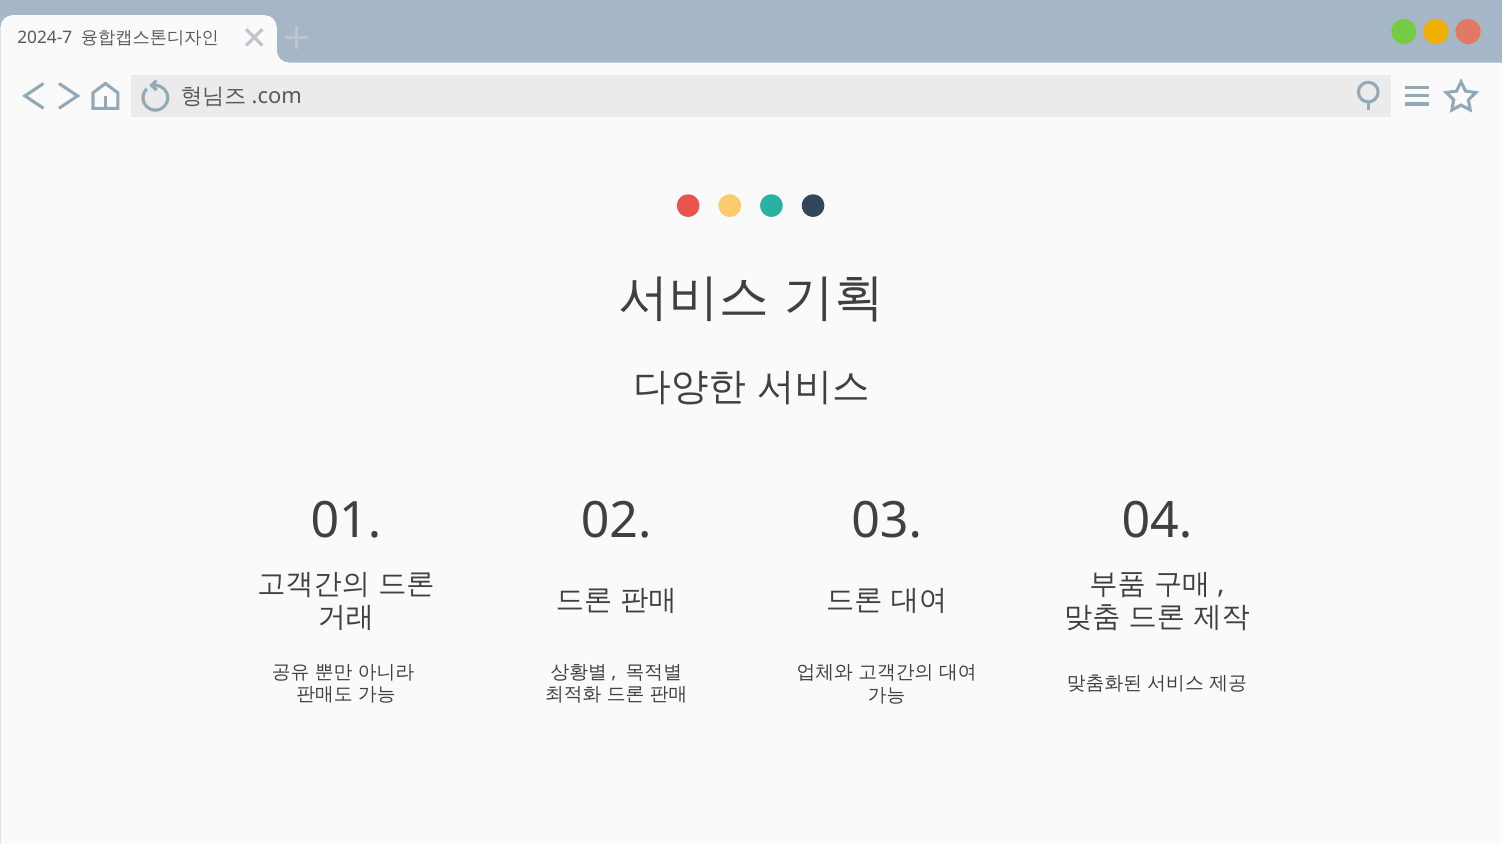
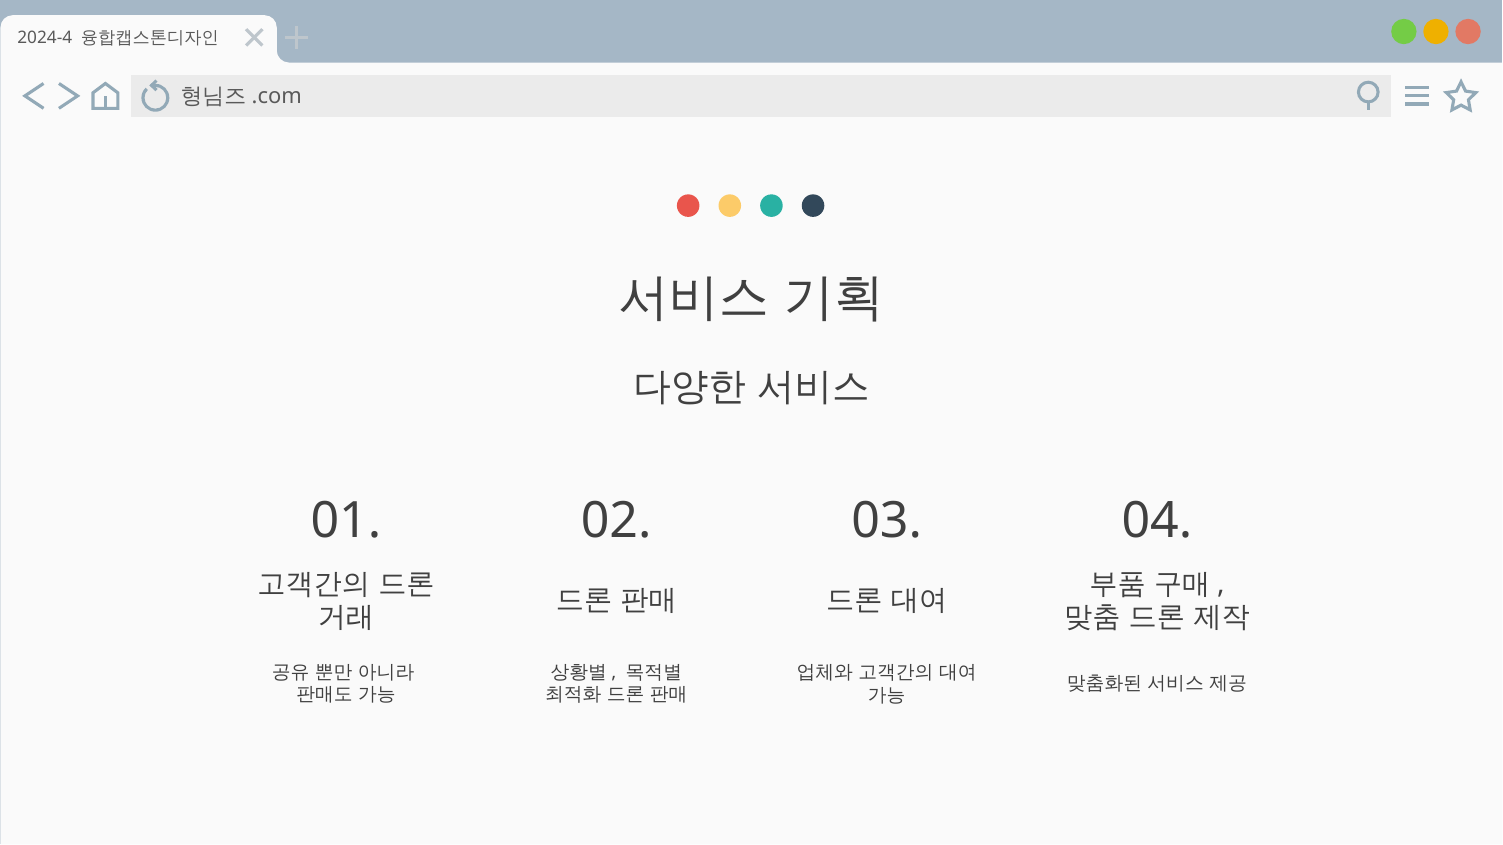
2024-7: 2024-7 -> 2024-4
